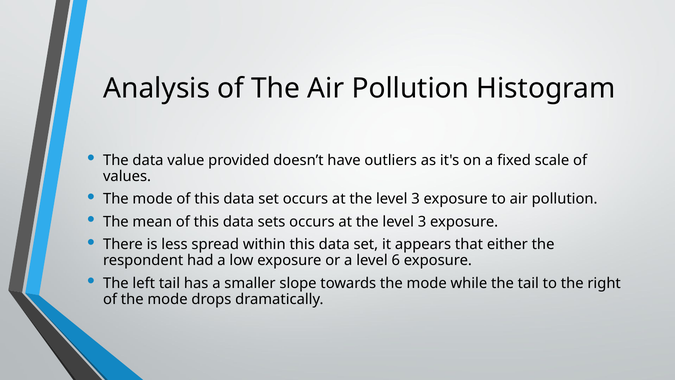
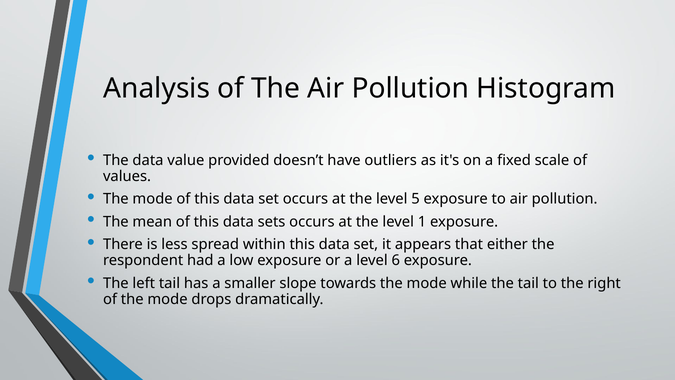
3 at (416, 199): 3 -> 5
3 at (422, 222): 3 -> 1
